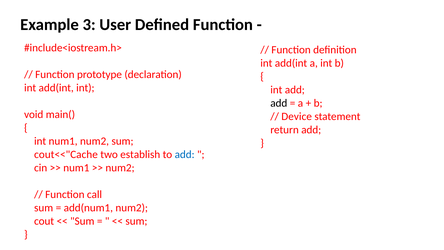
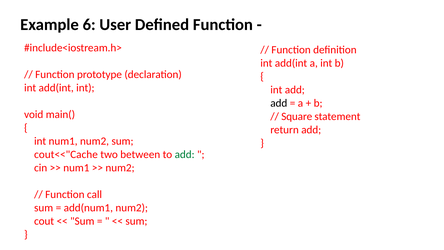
3: 3 -> 6
Device: Device -> Square
establish: establish -> between
add at (185, 154) colour: blue -> green
